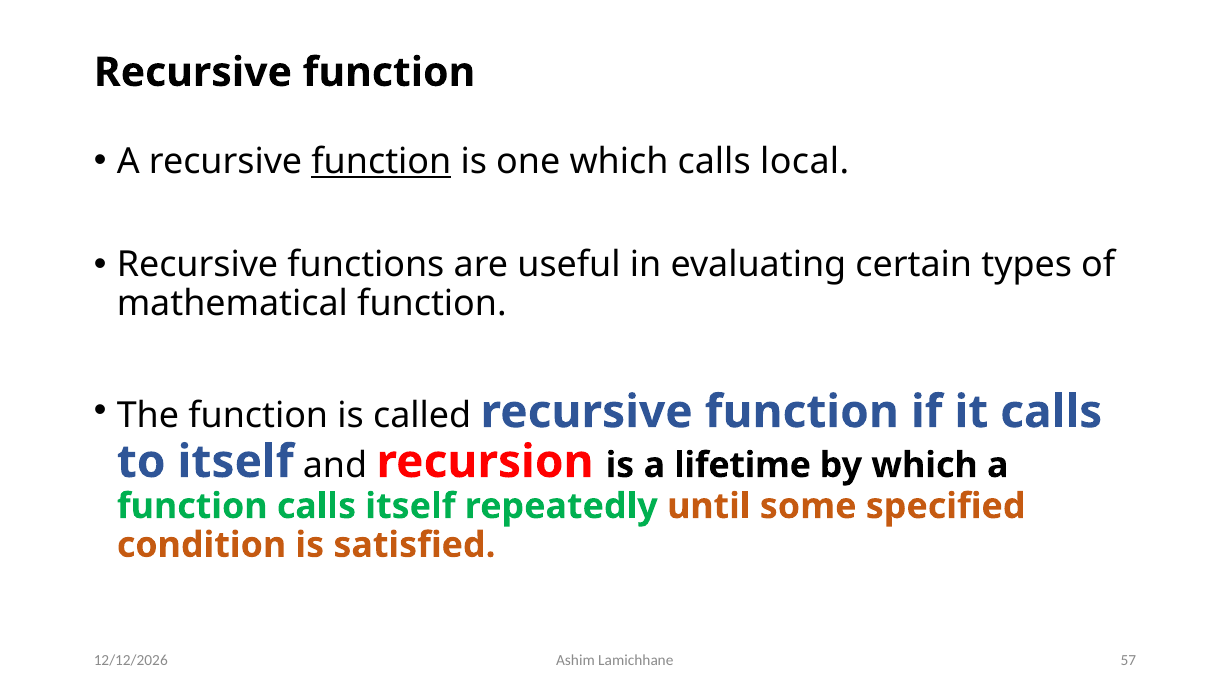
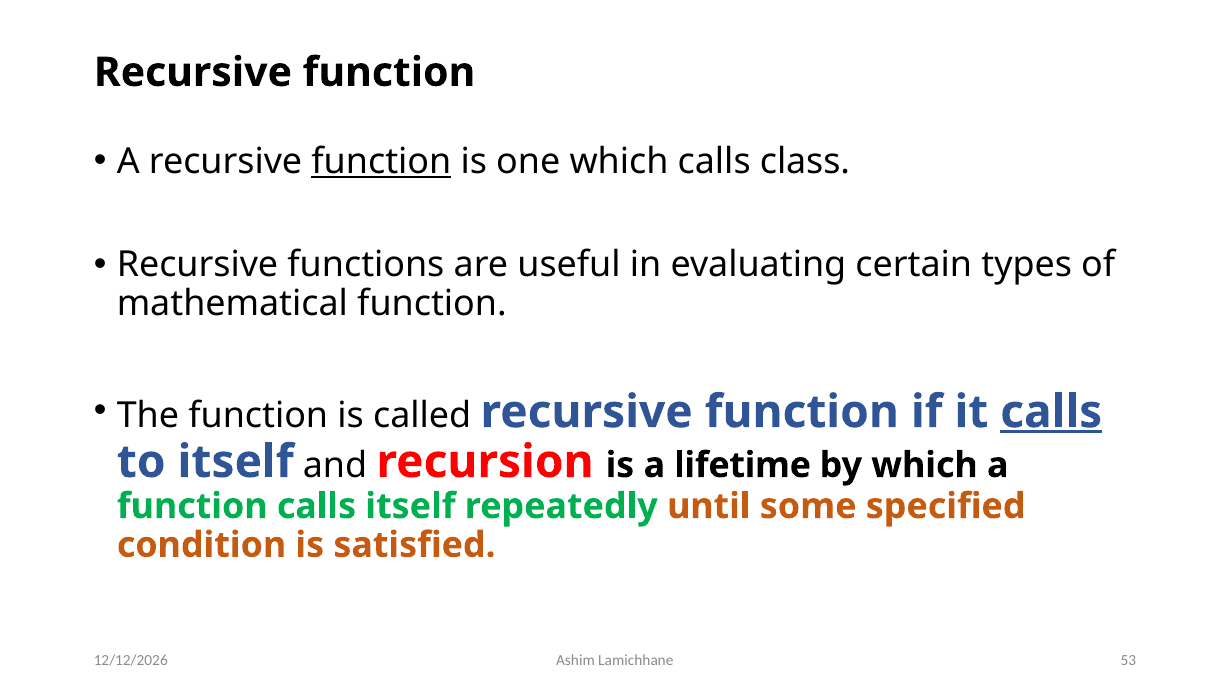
local: local -> class
calls at (1051, 412) underline: none -> present
57: 57 -> 53
